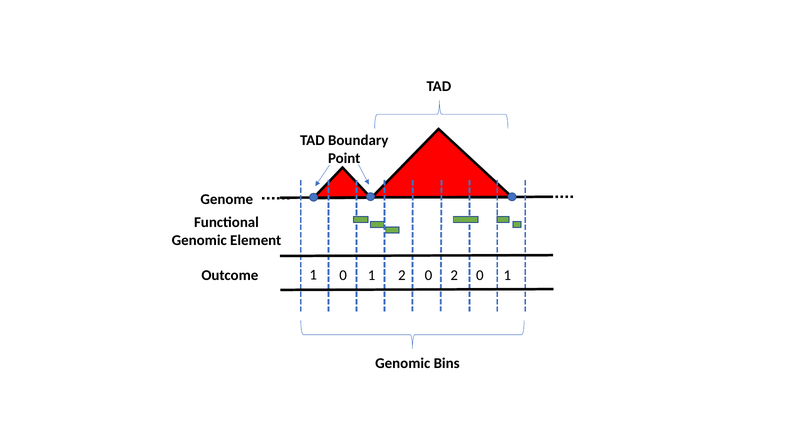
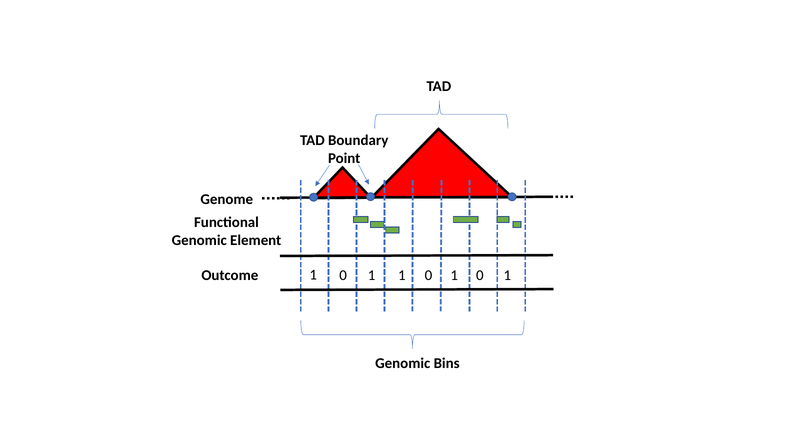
1 2: 2 -> 1
2 at (454, 276): 2 -> 1
